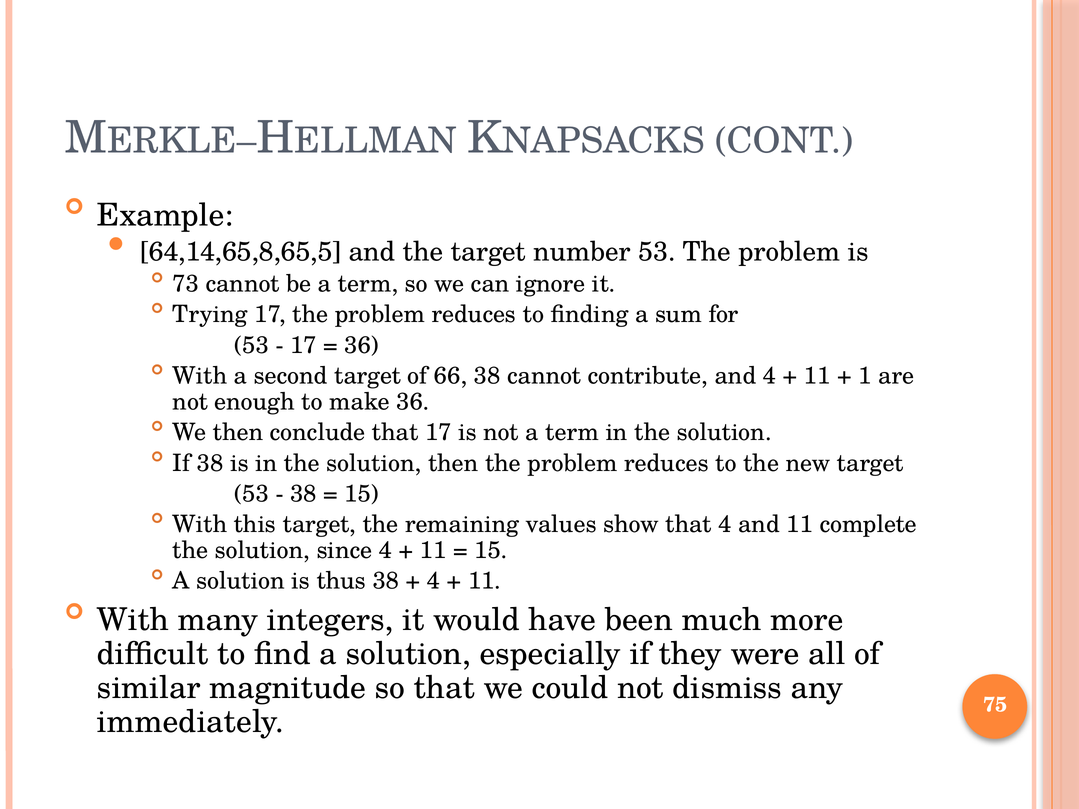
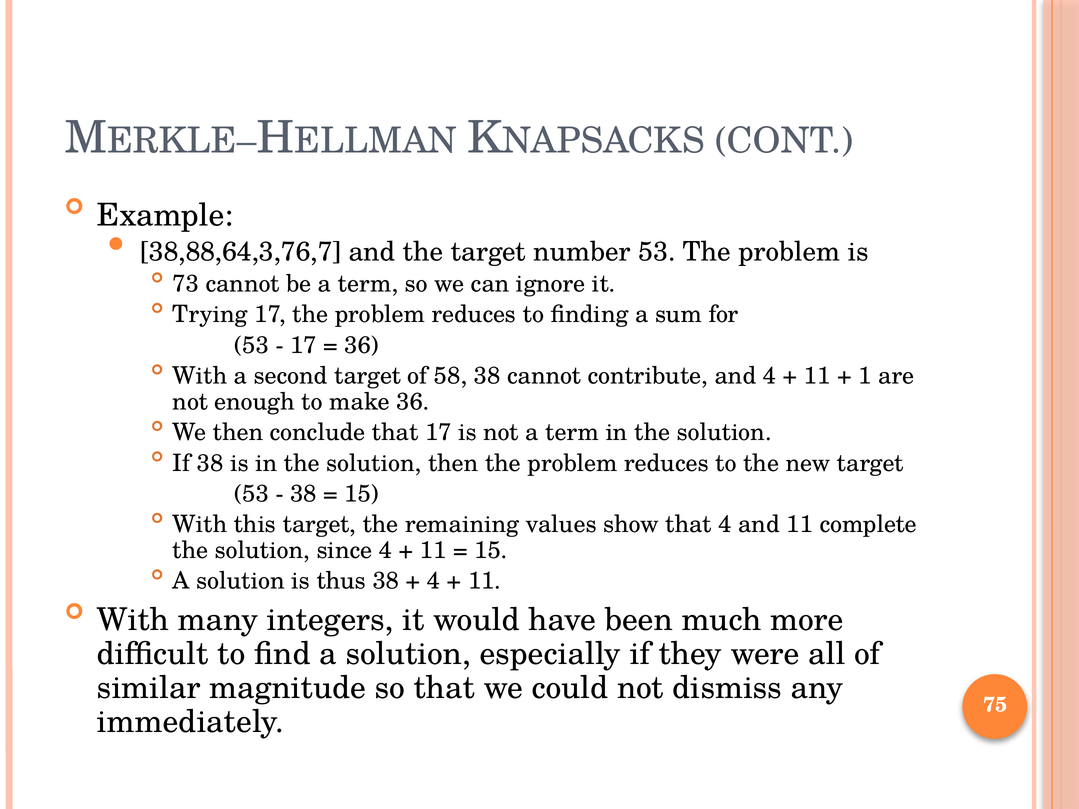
64,14,65,8,65,5: 64,14,65,8,65,5 -> 38,88,64,3,76,7
66: 66 -> 58
